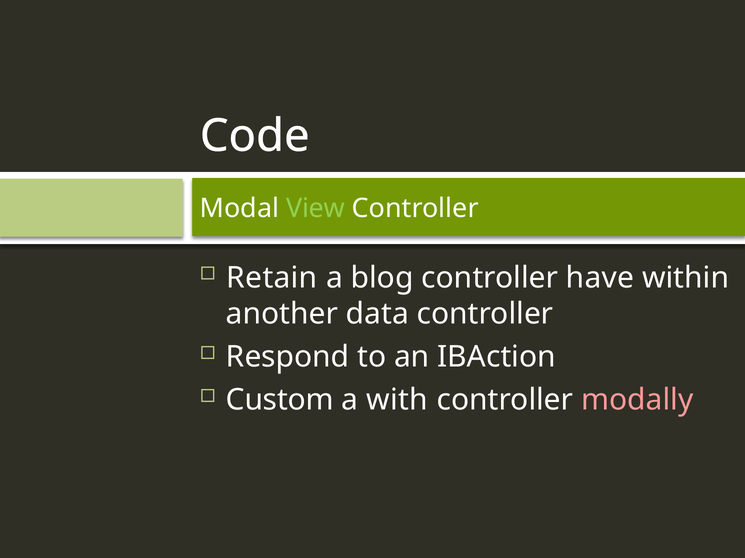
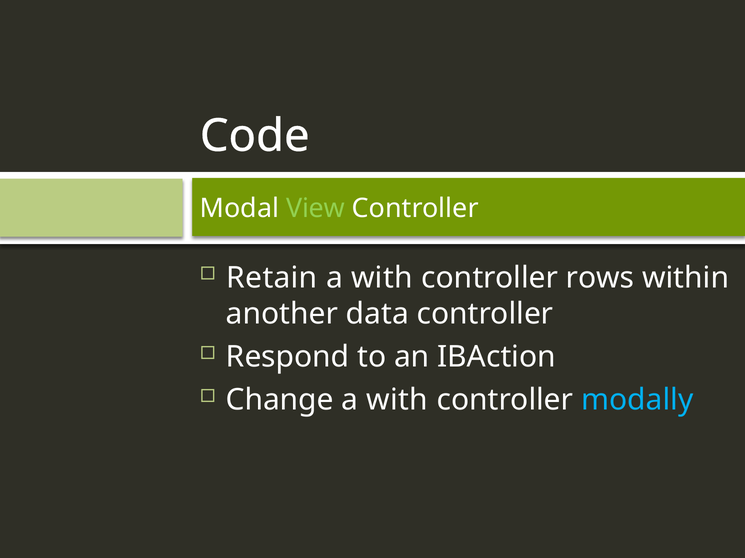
blog at (382, 278): blog -> with
have: have -> rows
Custom: Custom -> Change
modally colour: pink -> light blue
